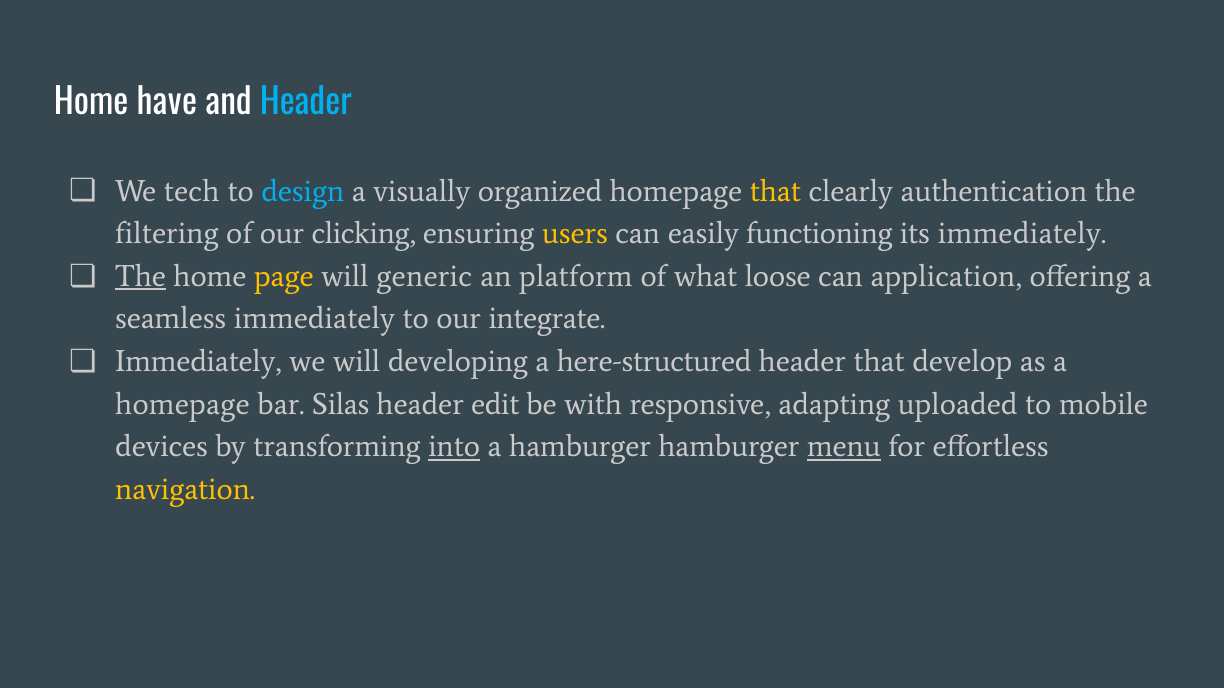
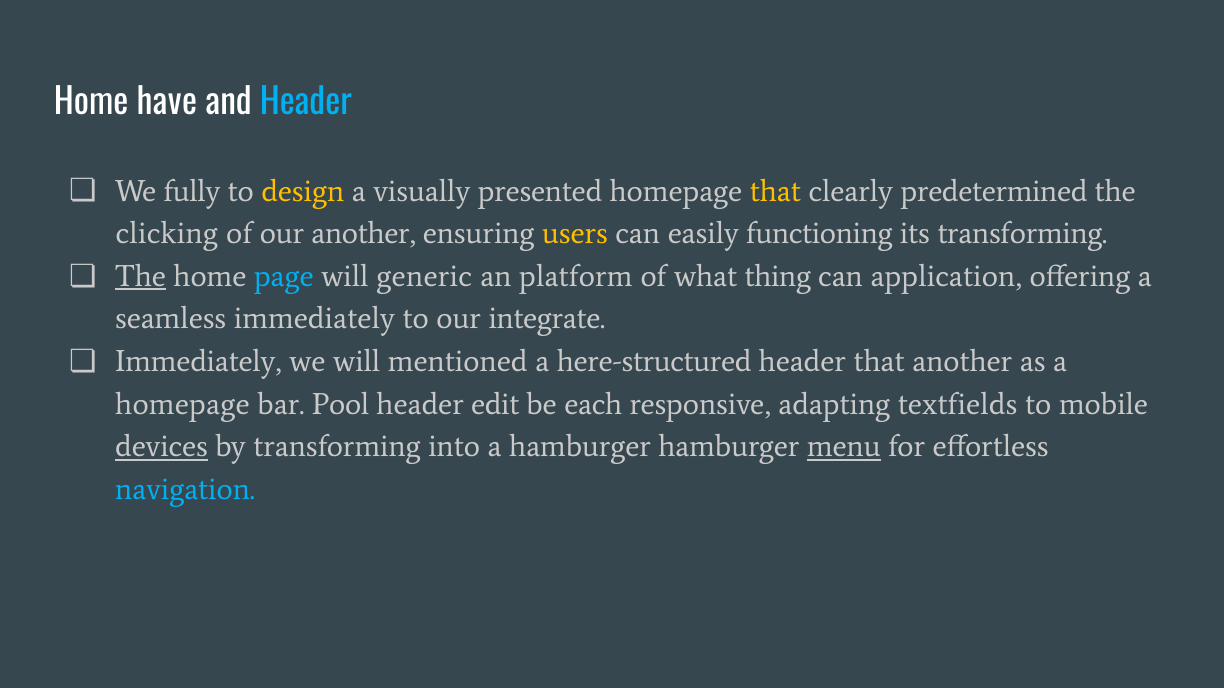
tech: tech -> fully
design colour: light blue -> yellow
organized: organized -> presented
authentication: authentication -> predetermined
filtering: filtering -> clicking
our clicking: clicking -> another
its immediately: immediately -> transforming
page colour: yellow -> light blue
loose: loose -> thing
developing: developing -> mentioned
that develop: develop -> another
Silas: Silas -> Pool
with: with -> each
uploaded: uploaded -> textfields
devices underline: none -> present
into underline: present -> none
navigation colour: yellow -> light blue
